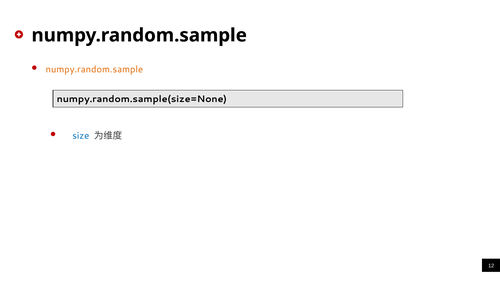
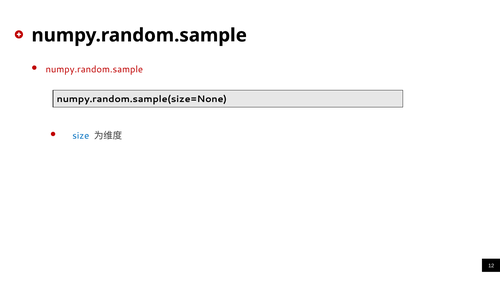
numpy.random.sample at (94, 70) colour: orange -> red
